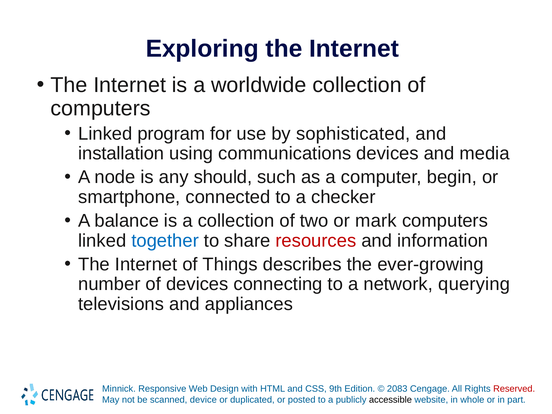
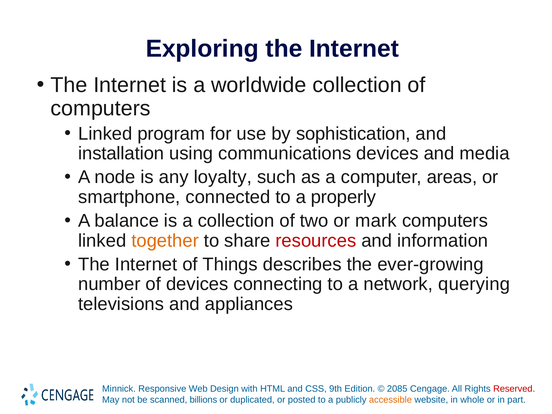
sophisticated: sophisticated -> sophistication
should: should -> loyalty
begin: begin -> areas
checker: checker -> properly
together colour: blue -> orange
2083: 2083 -> 2085
device: device -> billions
accessible colour: black -> orange
